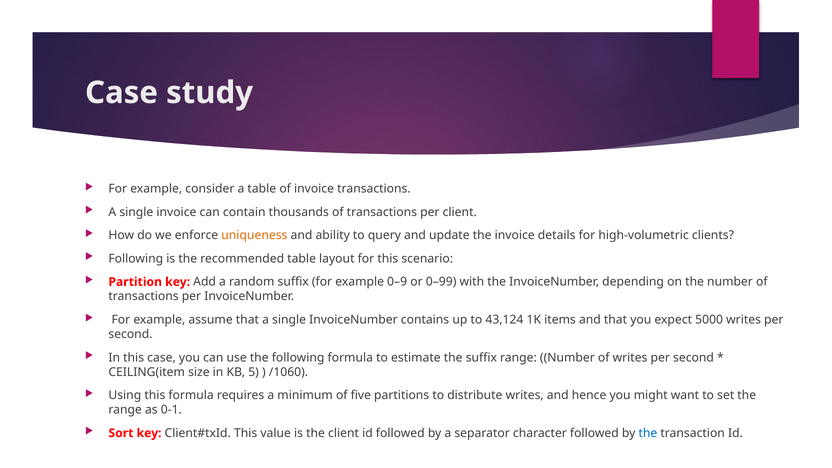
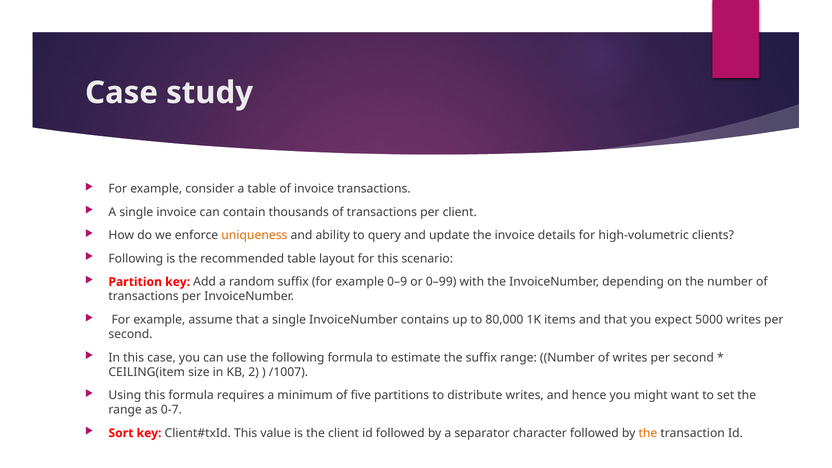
43,124: 43,124 -> 80,000
5: 5 -> 2
/1060: /1060 -> /1007
0-1: 0-1 -> 0-7
the at (648, 433) colour: blue -> orange
